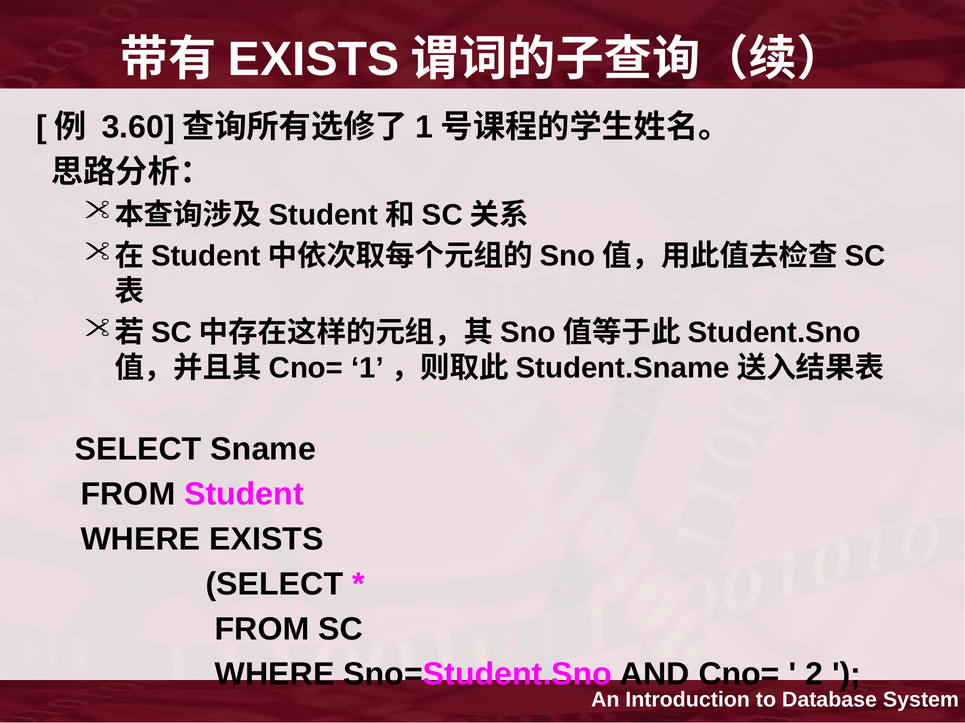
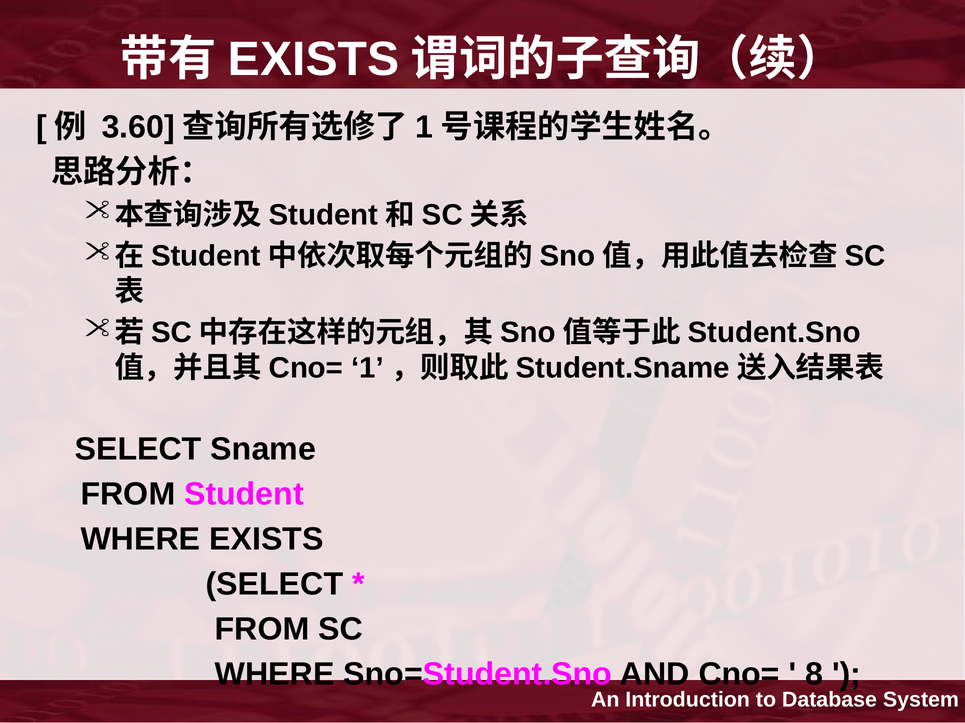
2: 2 -> 8
